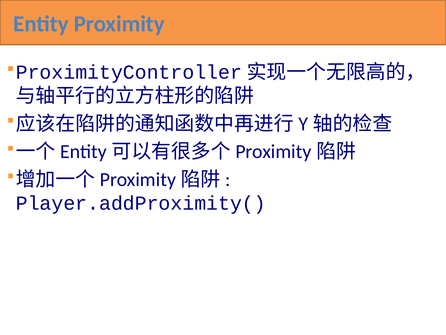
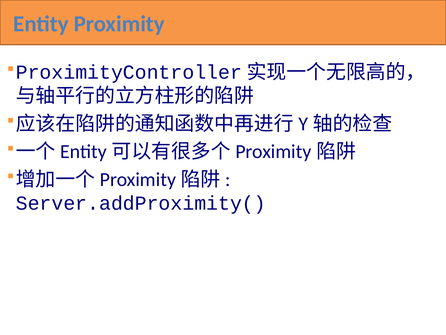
Player.addProximity(: Player.addProximity( -> Server.addProximity(
